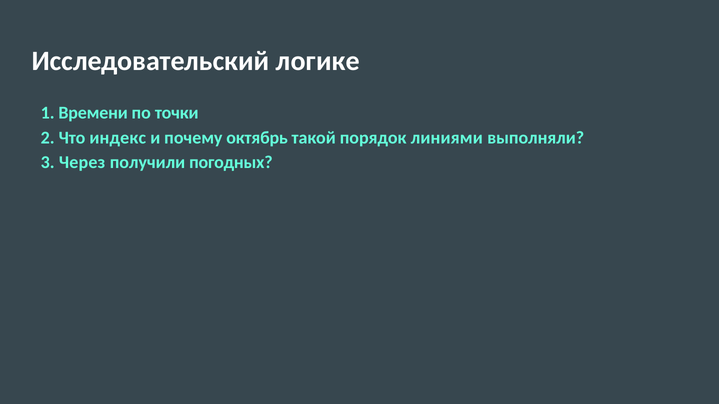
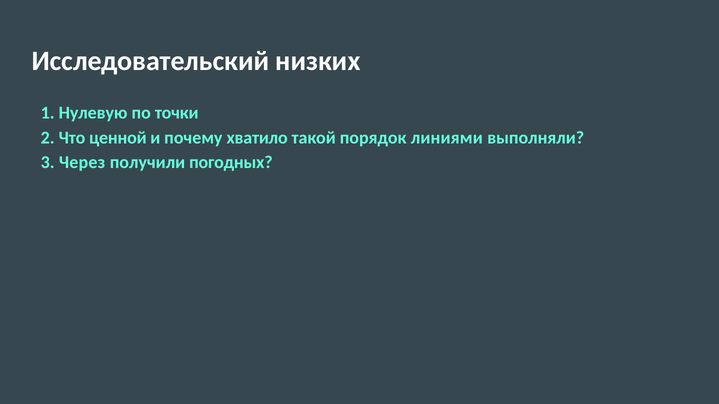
логике: логике -> низких
Времени: Времени -> Нулевую
индекс: индекс -> ценной
октябрь: октябрь -> хватило
